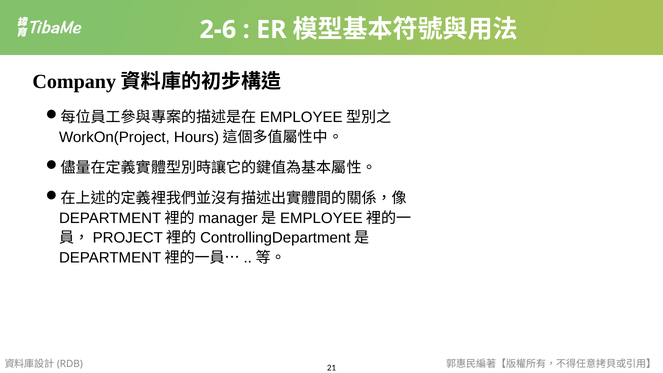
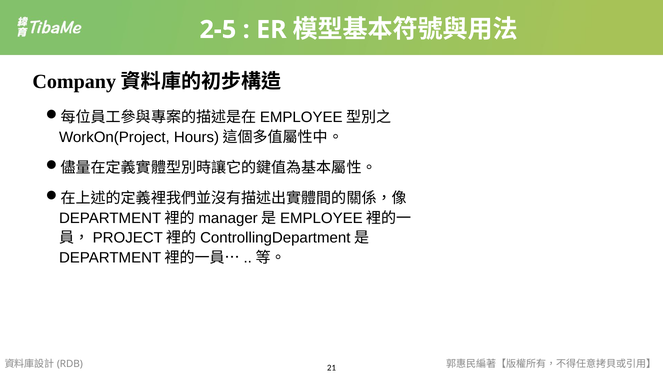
2-6: 2-6 -> 2-5
